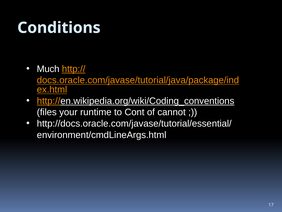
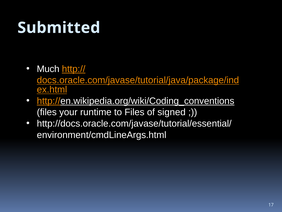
Conditions: Conditions -> Submitted
to Cont: Cont -> Files
cannot: cannot -> signed
